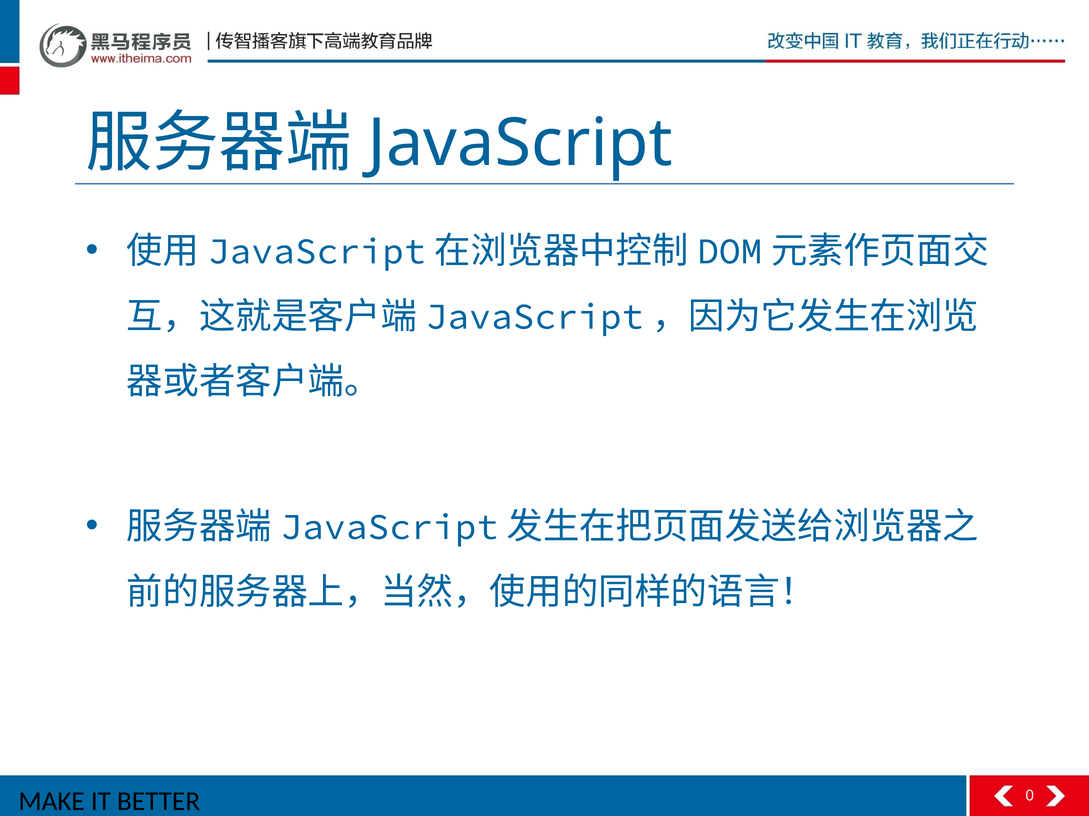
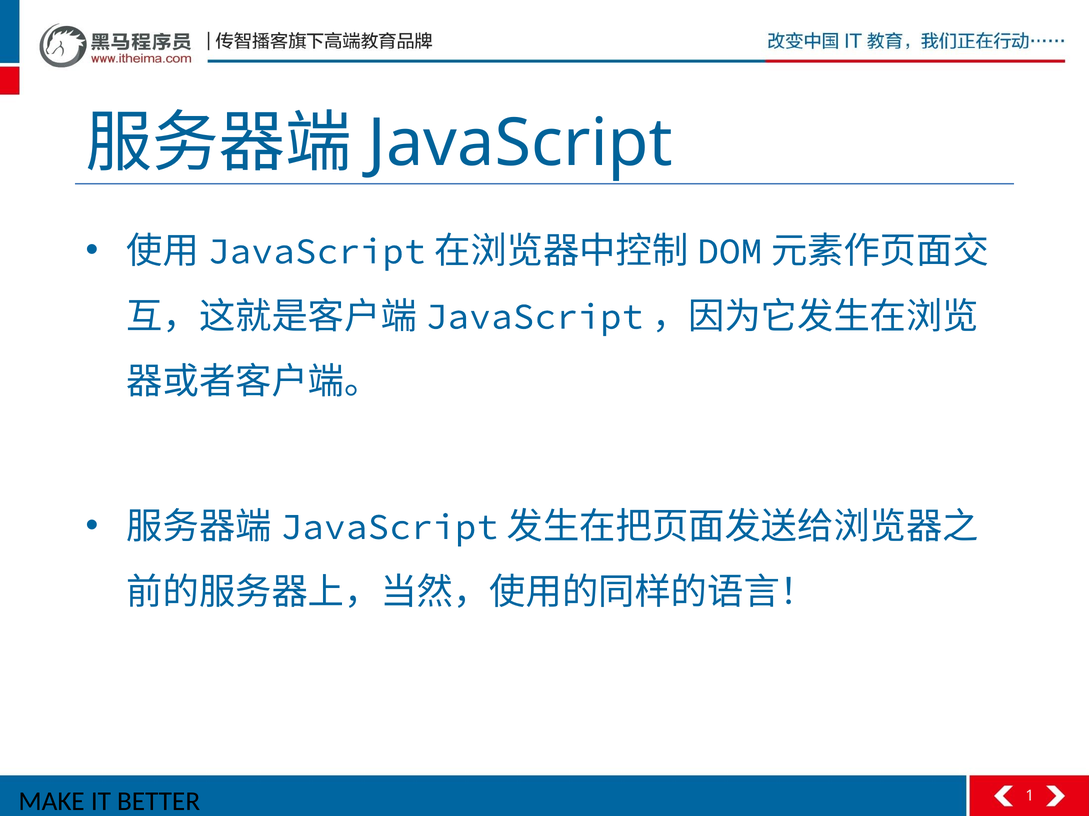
0: 0 -> 1
